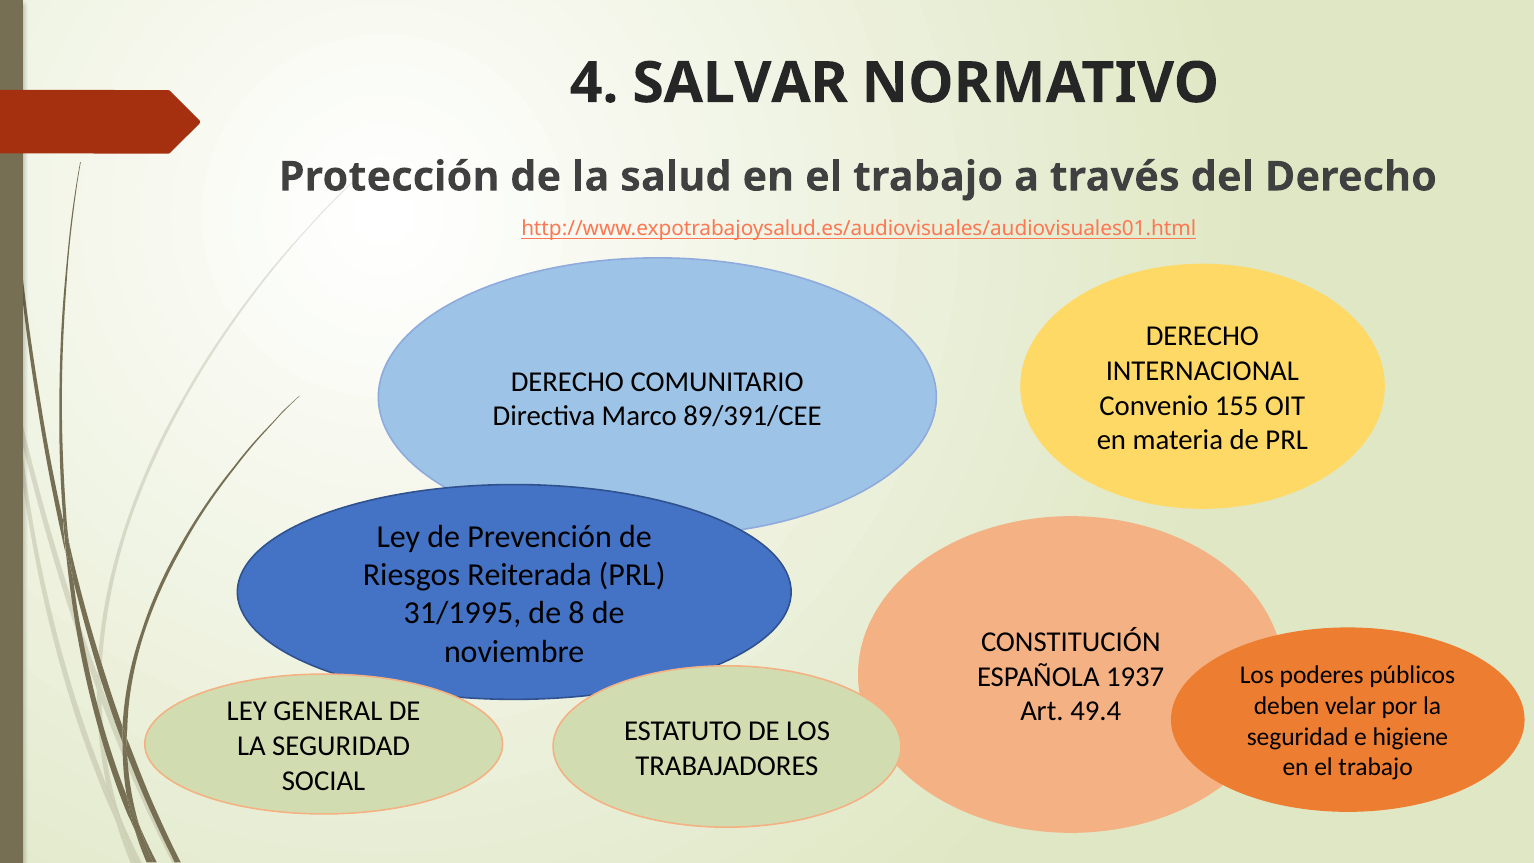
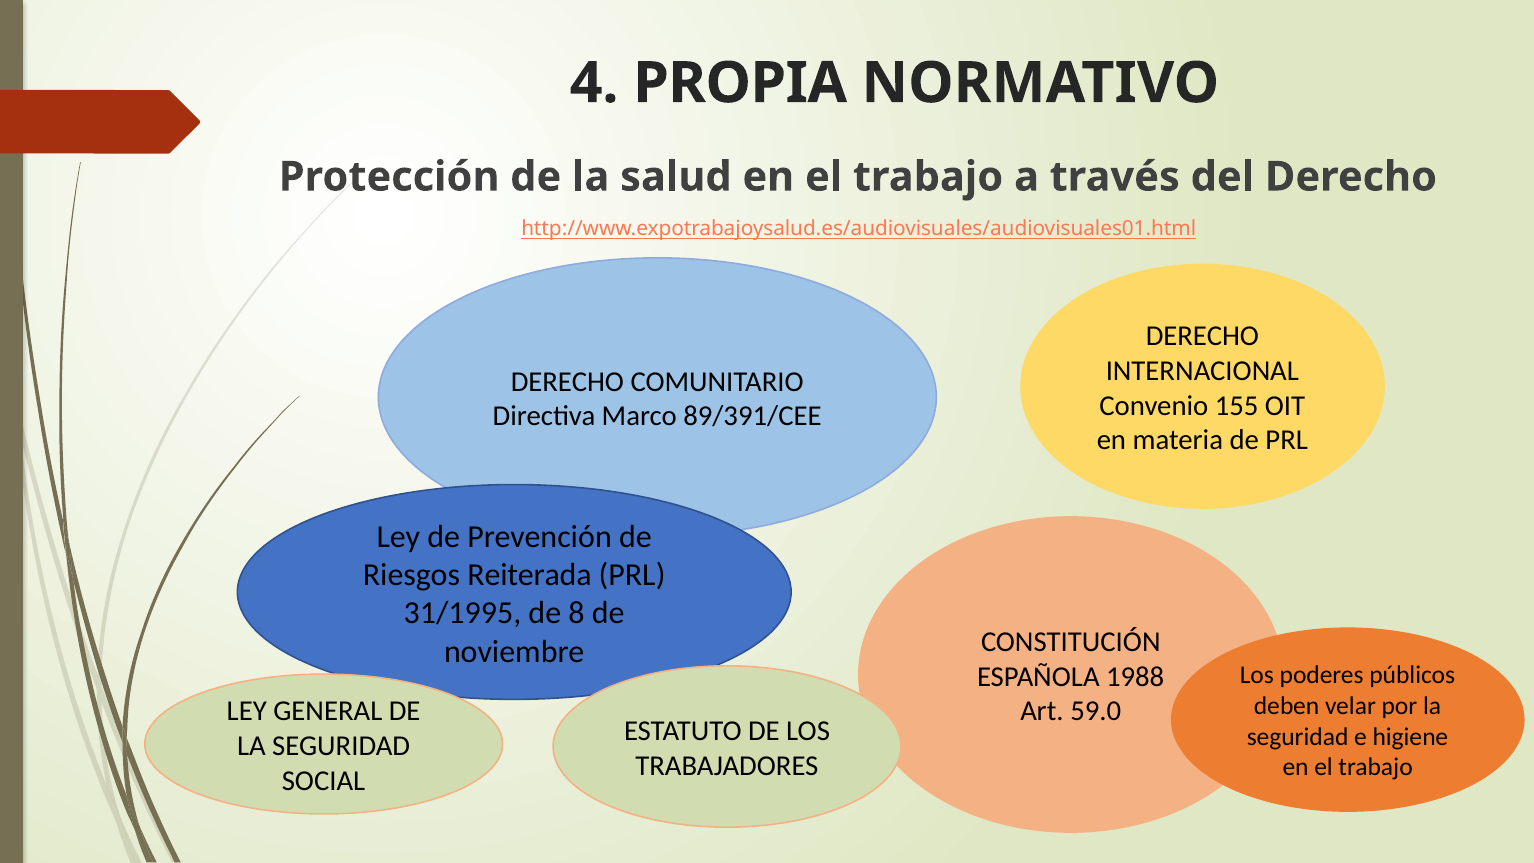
SALVAR: SALVAR -> PROPIA
1937: 1937 -> 1988
49.4: 49.4 -> 59.0
